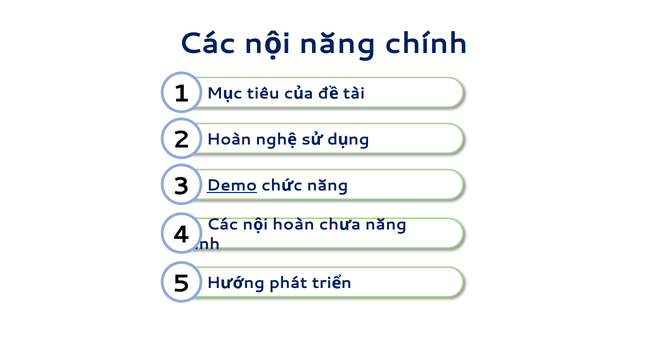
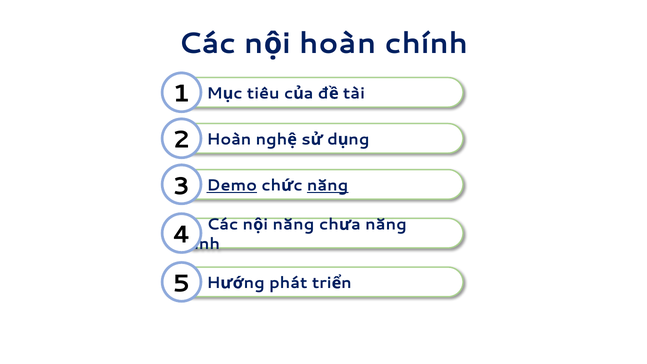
năng at (338, 44): năng -> hoàn
năng at (328, 185) underline: none -> present
hoàn at (293, 225): hoàn -> năng
